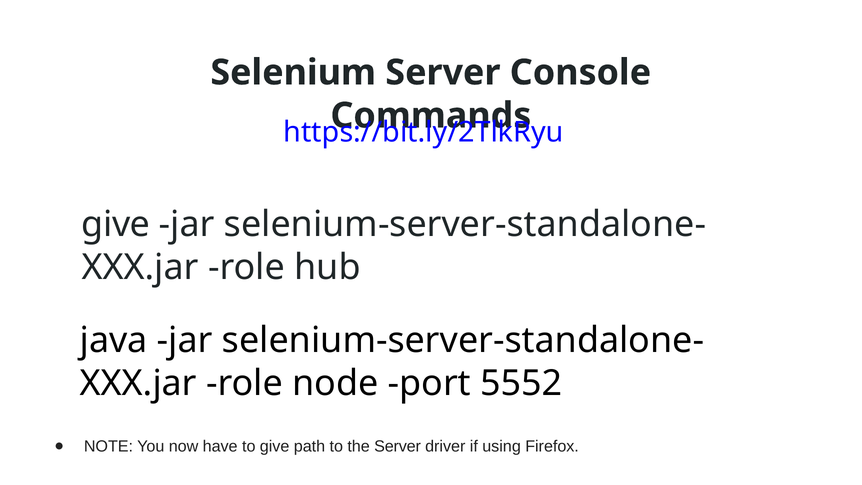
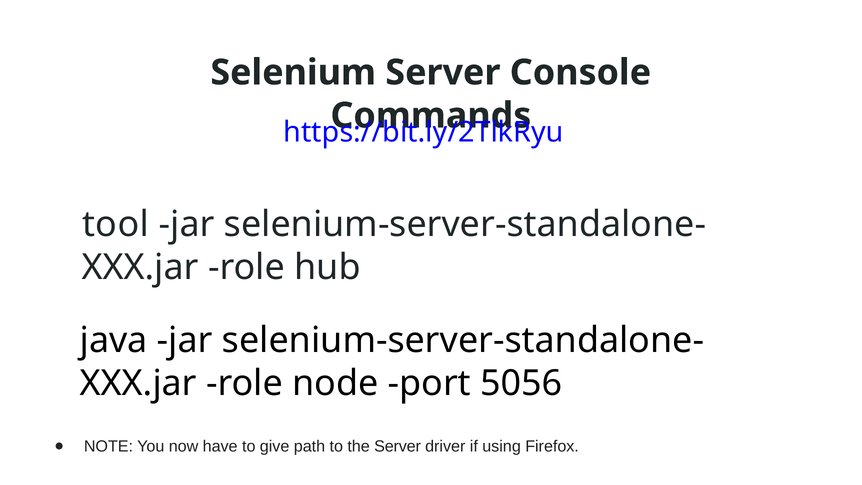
give at (116, 224): give -> tool
5552: 5552 -> 5056
